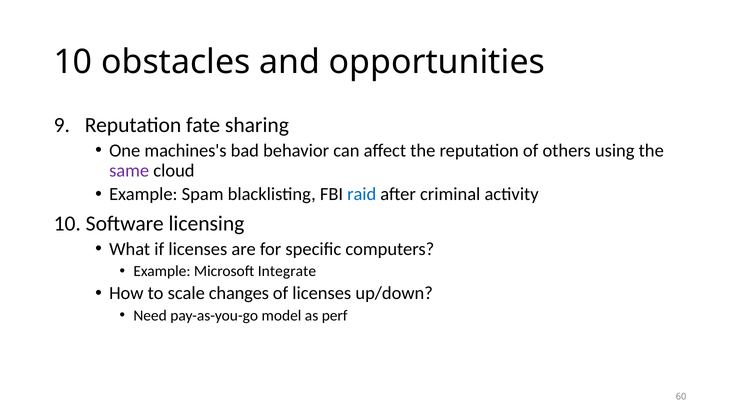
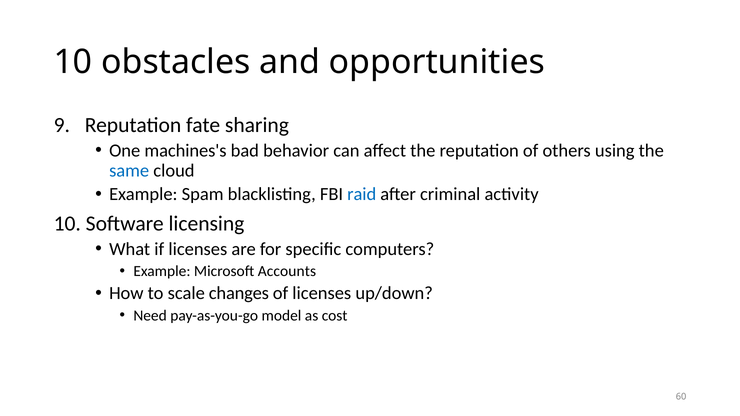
same colour: purple -> blue
Integrate: Integrate -> Accounts
perf: perf -> cost
